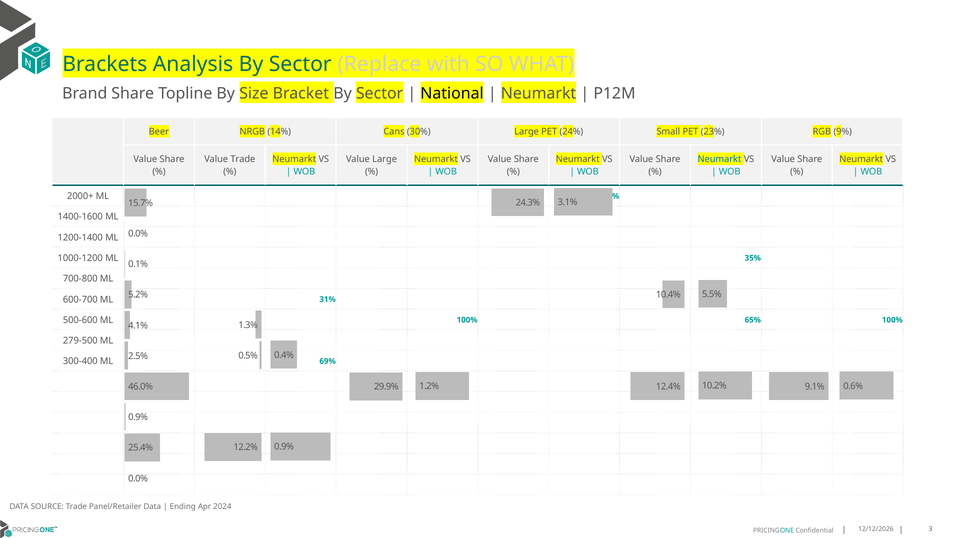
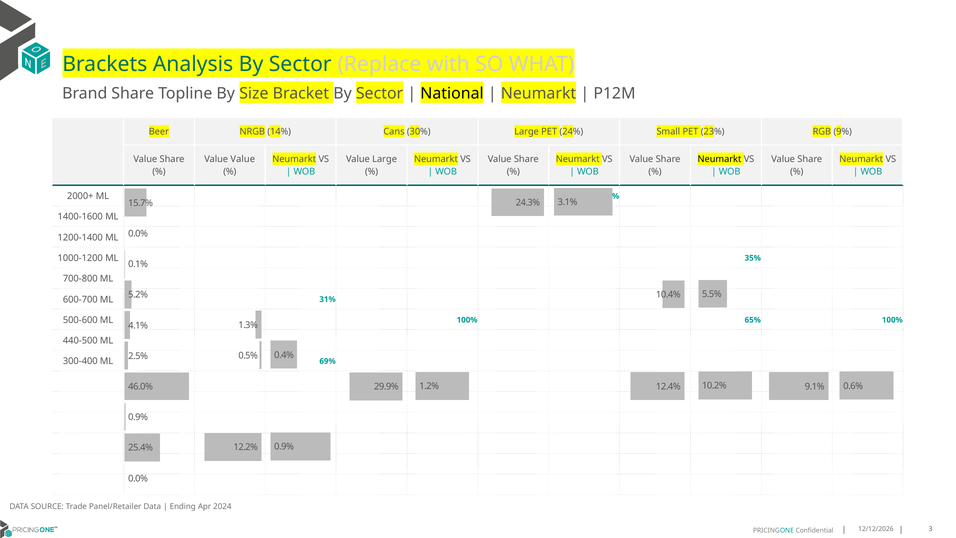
Value Trade: Trade -> Value
Neumarkt at (719, 159) colour: blue -> black
279-500: 279-500 -> 440-500
